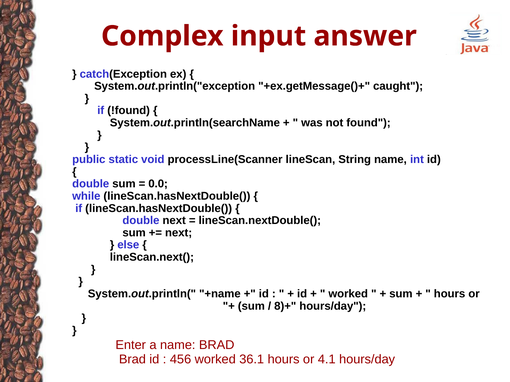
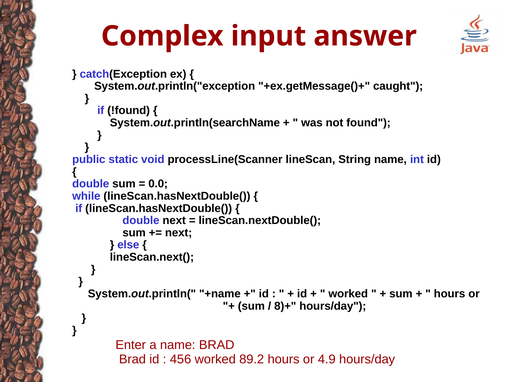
36.1: 36.1 -> 89.2
4.1: 4.1 -> 4.9
